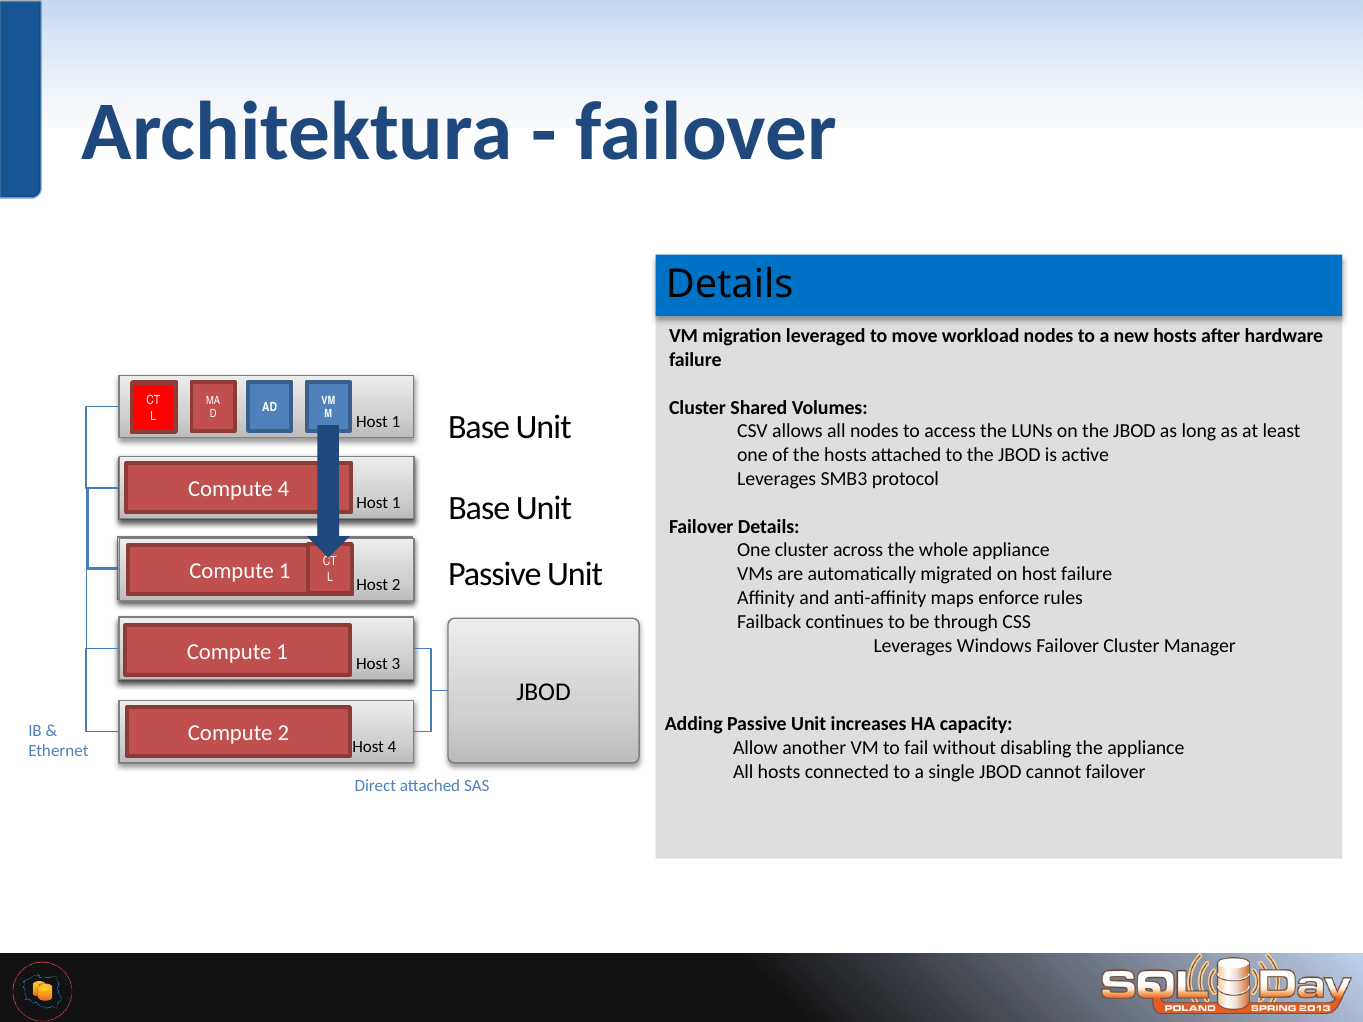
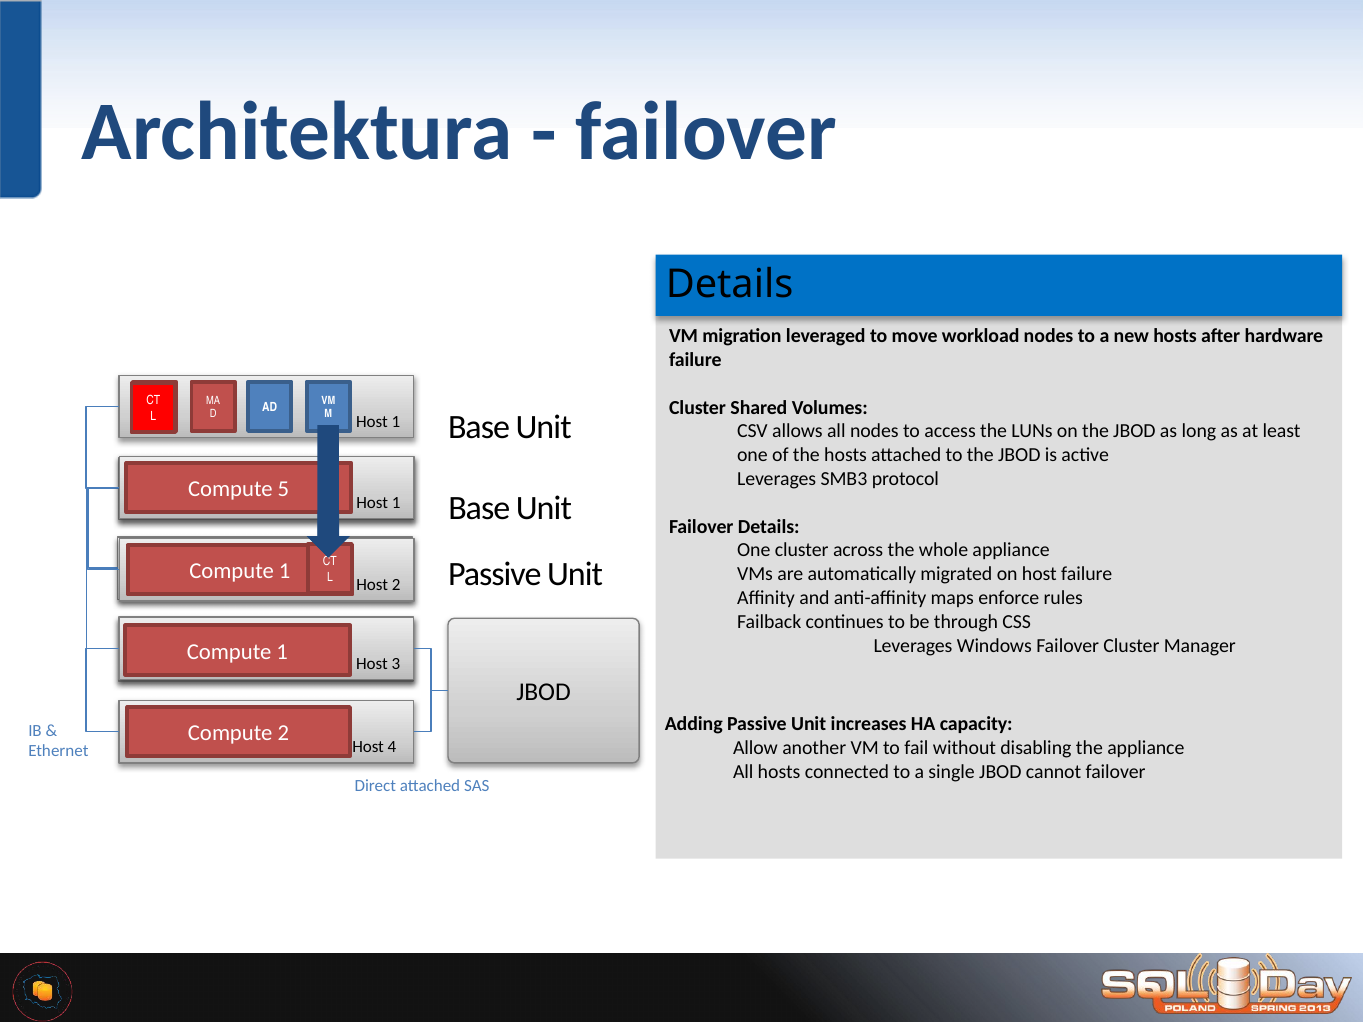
4 at (283, 489): 4 -> 5
